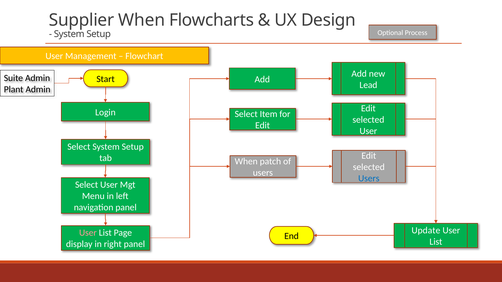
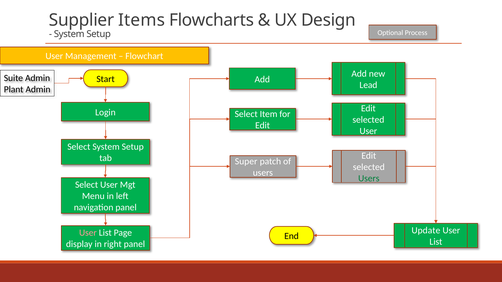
Supplier When: When -> Items
When at (246, 162): When -> Super
Users at (369, 179) colour: blue -> green
